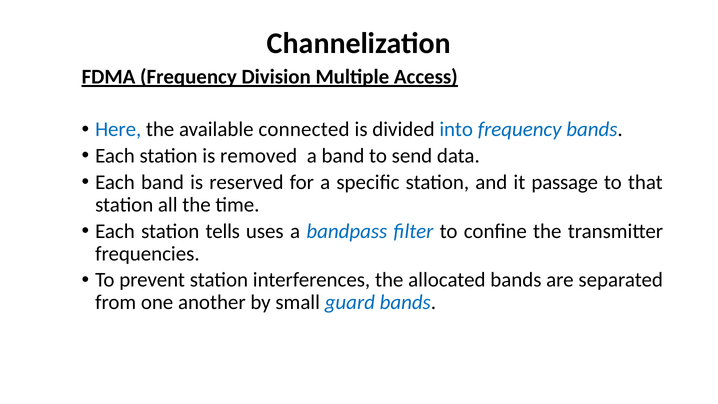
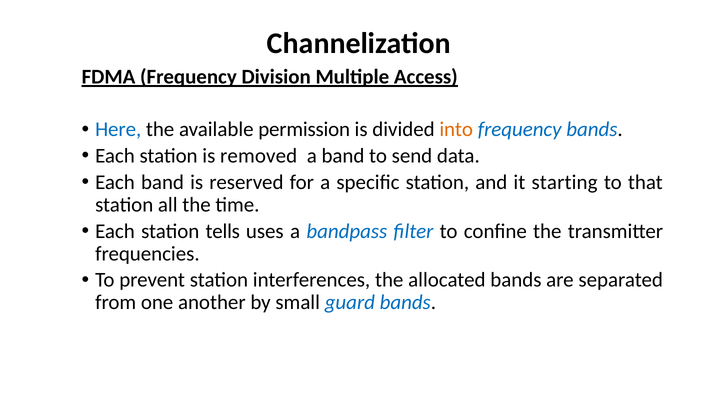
connected: connected -> permission
into colour: blue -> orange
passage: passage -> starting
